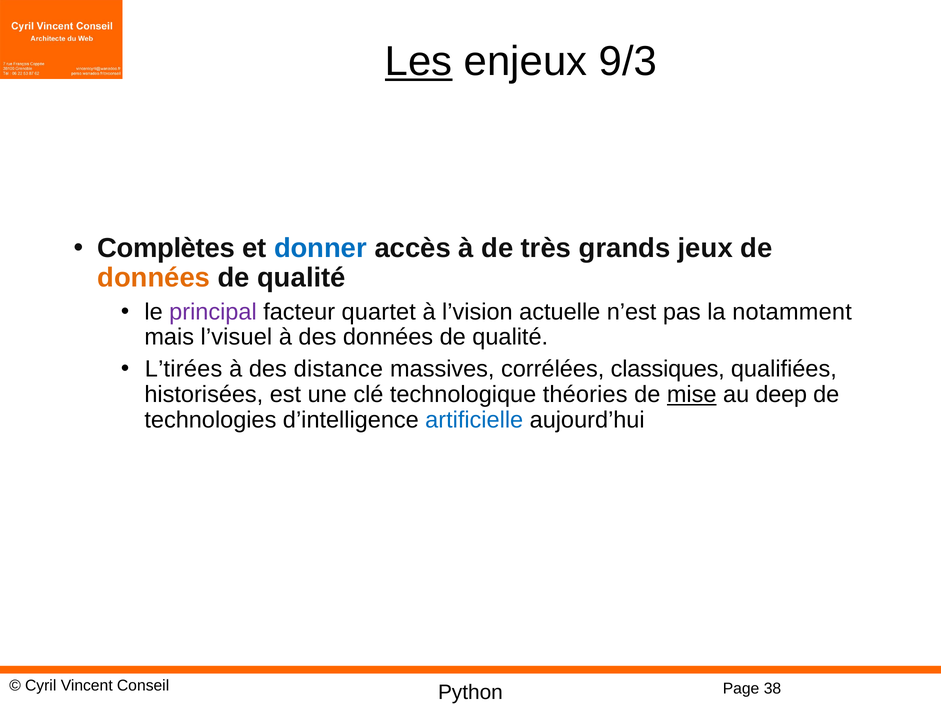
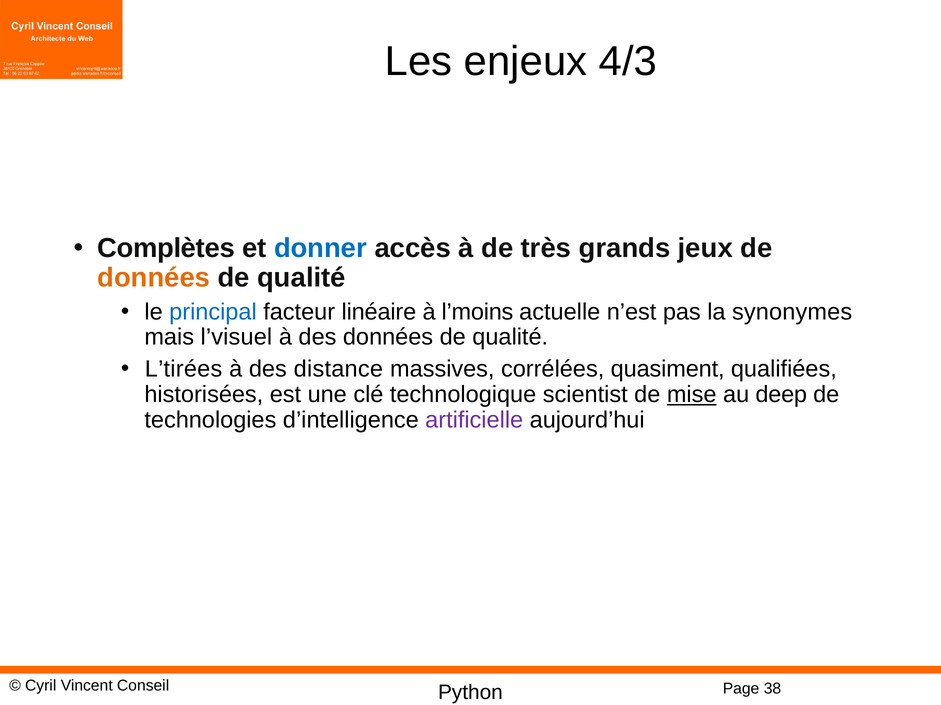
Les underline: present -> none
9/3: 9/3 -> 4/3
principal colour: purple -> blue
quartet: quartet -> linéaire
l’vision: l’vision -> l’moins
notamment: notamment -> synonymes
classiques: classiques -> quasiment
théories: théories -> scientist
artificielle colour: blue -> purple
